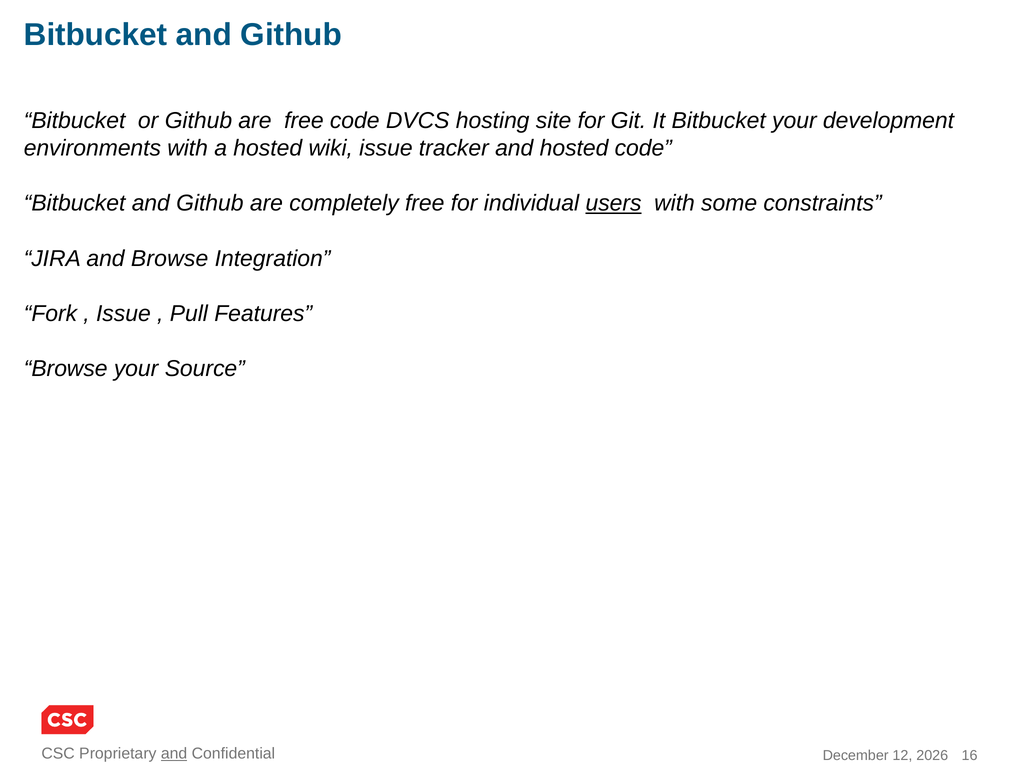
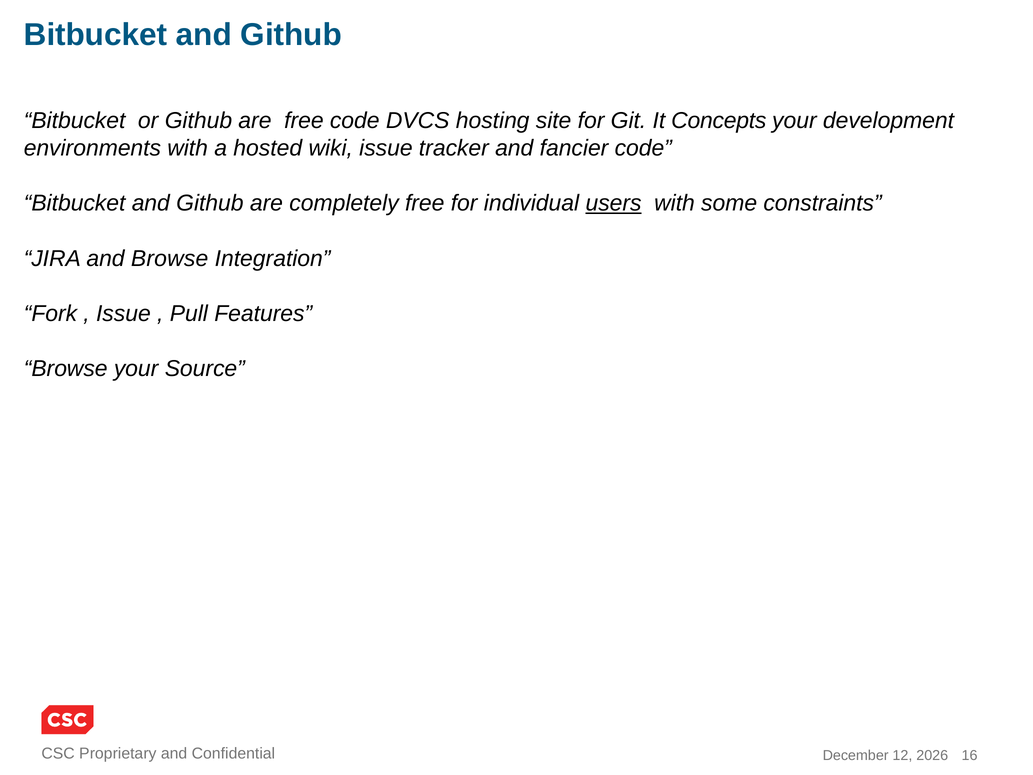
It Bitbucket: Bitbucket -> Concepts
and hosted: hosted -> fancier
and at (174, 753) underline: present -> none
